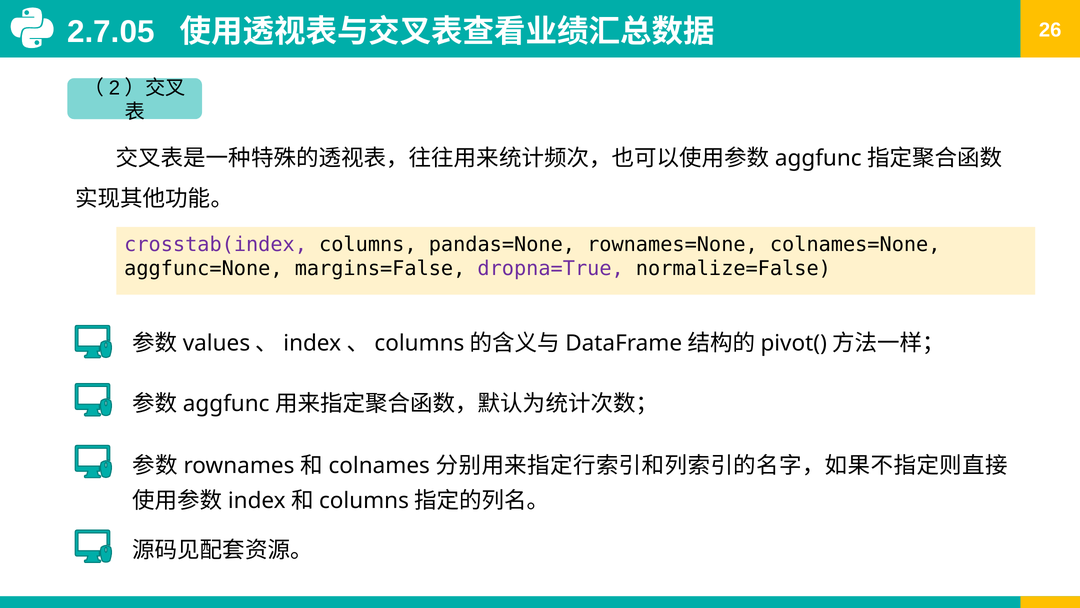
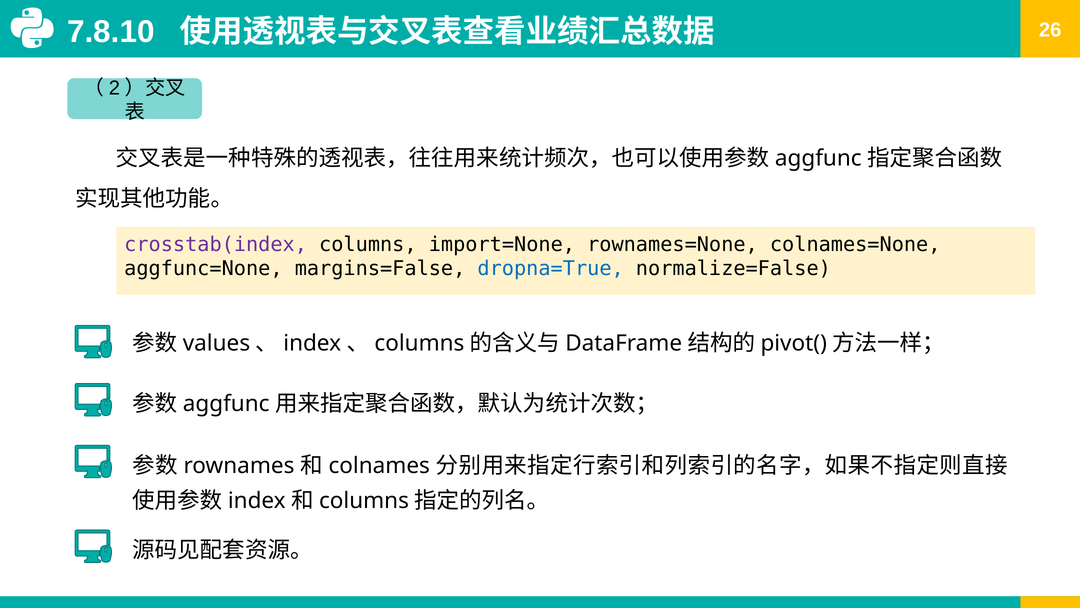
2.7.05: 2.7.05 -> 7.8.10
pandas=None: pandas=None -> import=None
dropna=True colour: purple -> blue
